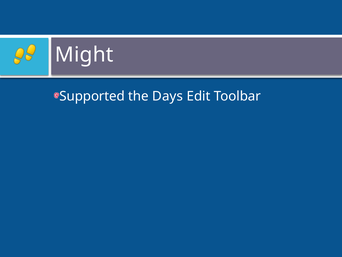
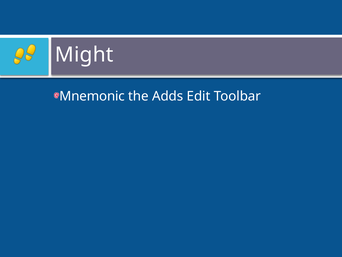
Supported: Supported -> Mnemonic
Days: Days -> Adds
